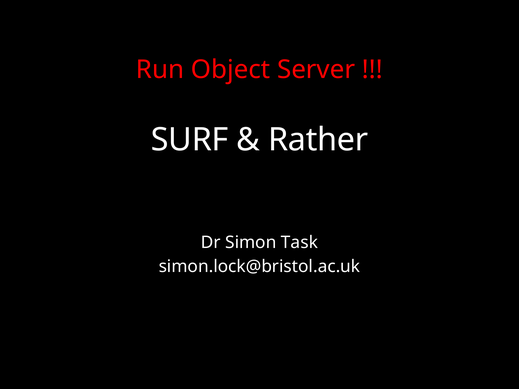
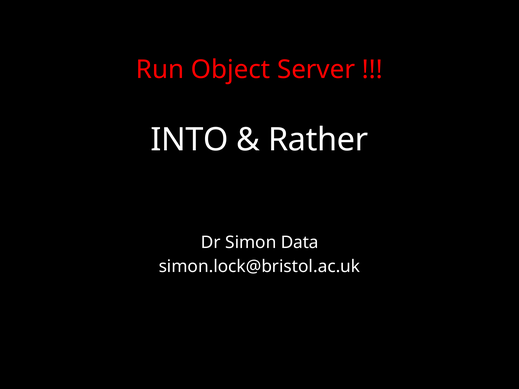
SURF: SURF -> INTO
Task: Task -> Data
